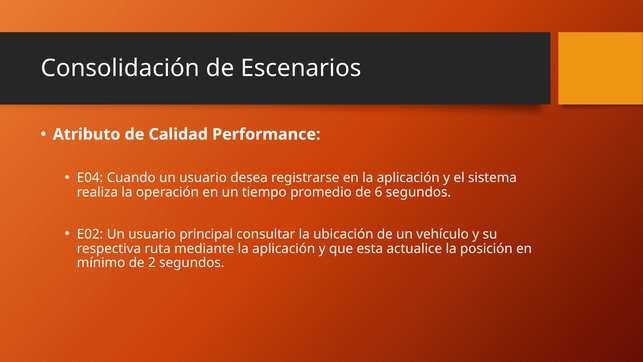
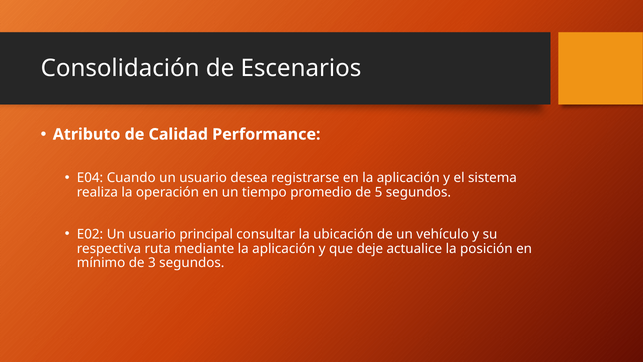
6: 6 -> 5
esta: esta -> deje
2: 2 -> 3
